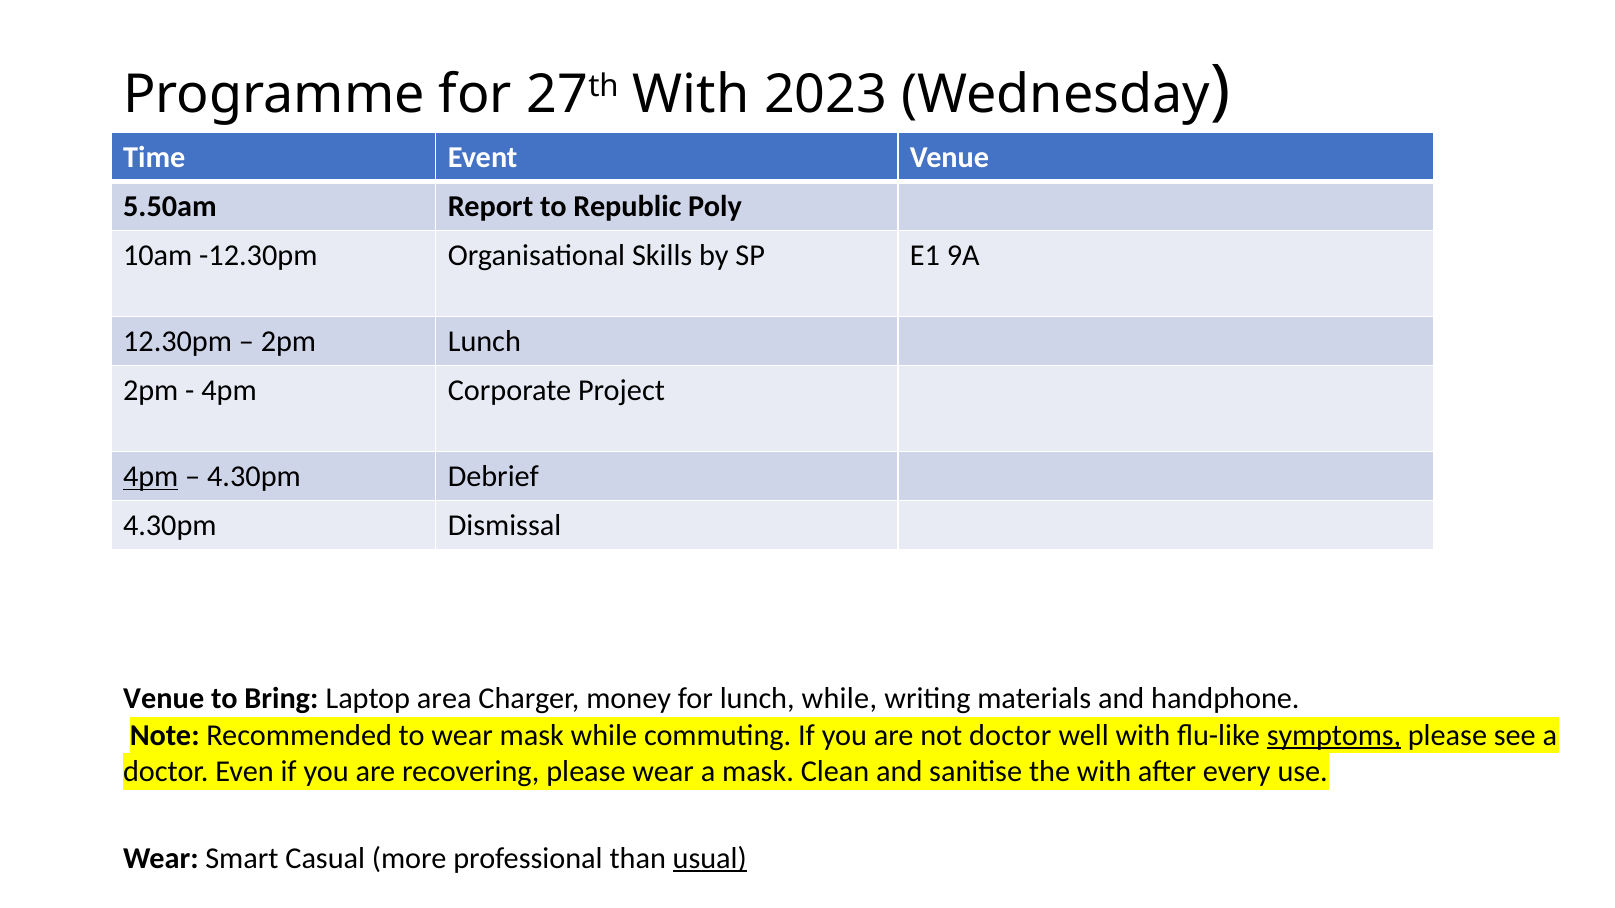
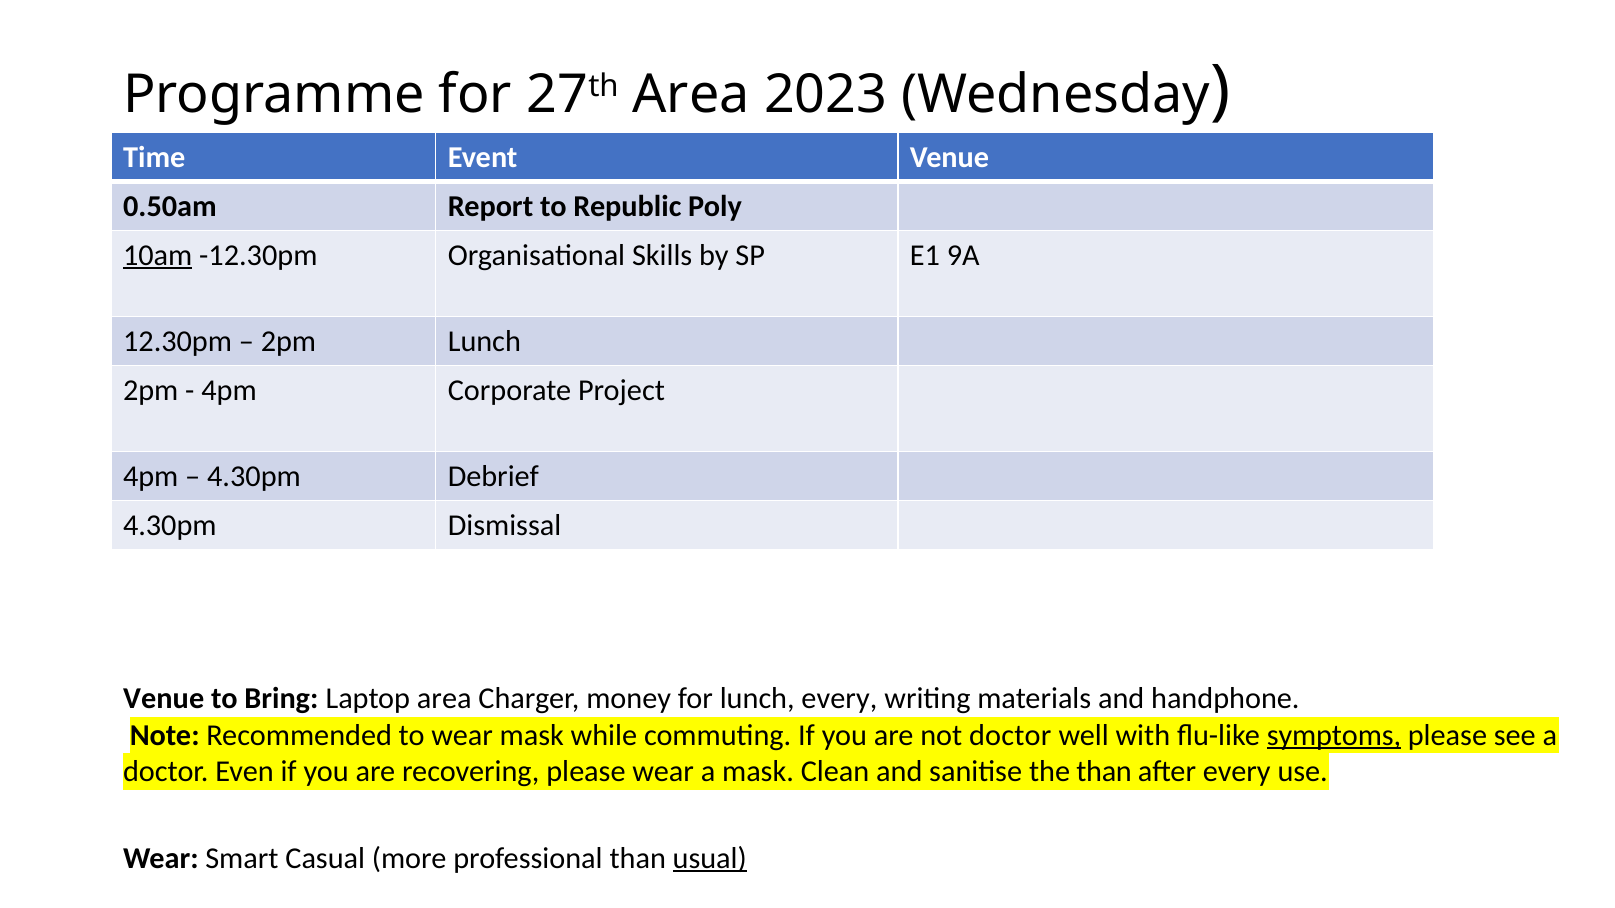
27th With: With -> Area
5.50am: 5.50am -> 0.50am
10am underline: none -> present
4pm at (151, 477) underline: present -> none
lunch while: while -> every
the with: with -> than
